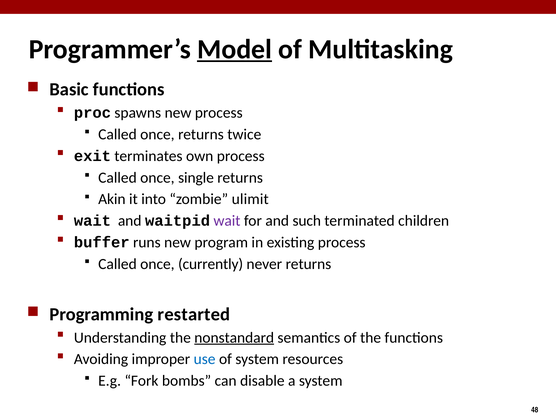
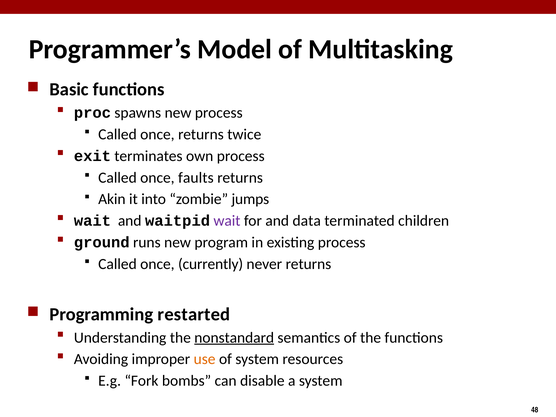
Model underline: present -> none
single: single -> faults
ulimit: ulimit -> jumps
such: such -> data
buffer: buffer -> ground
use colour: blue -> orange
